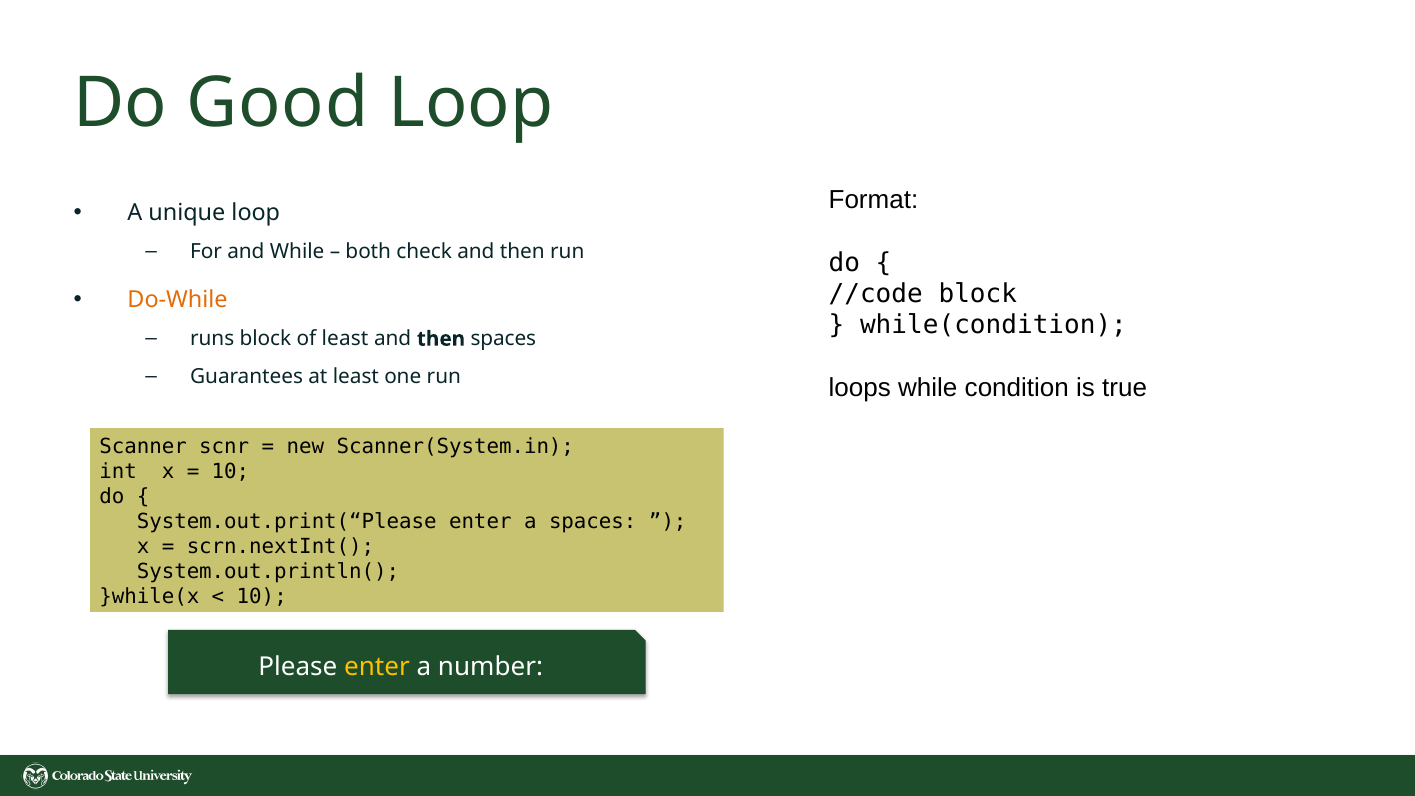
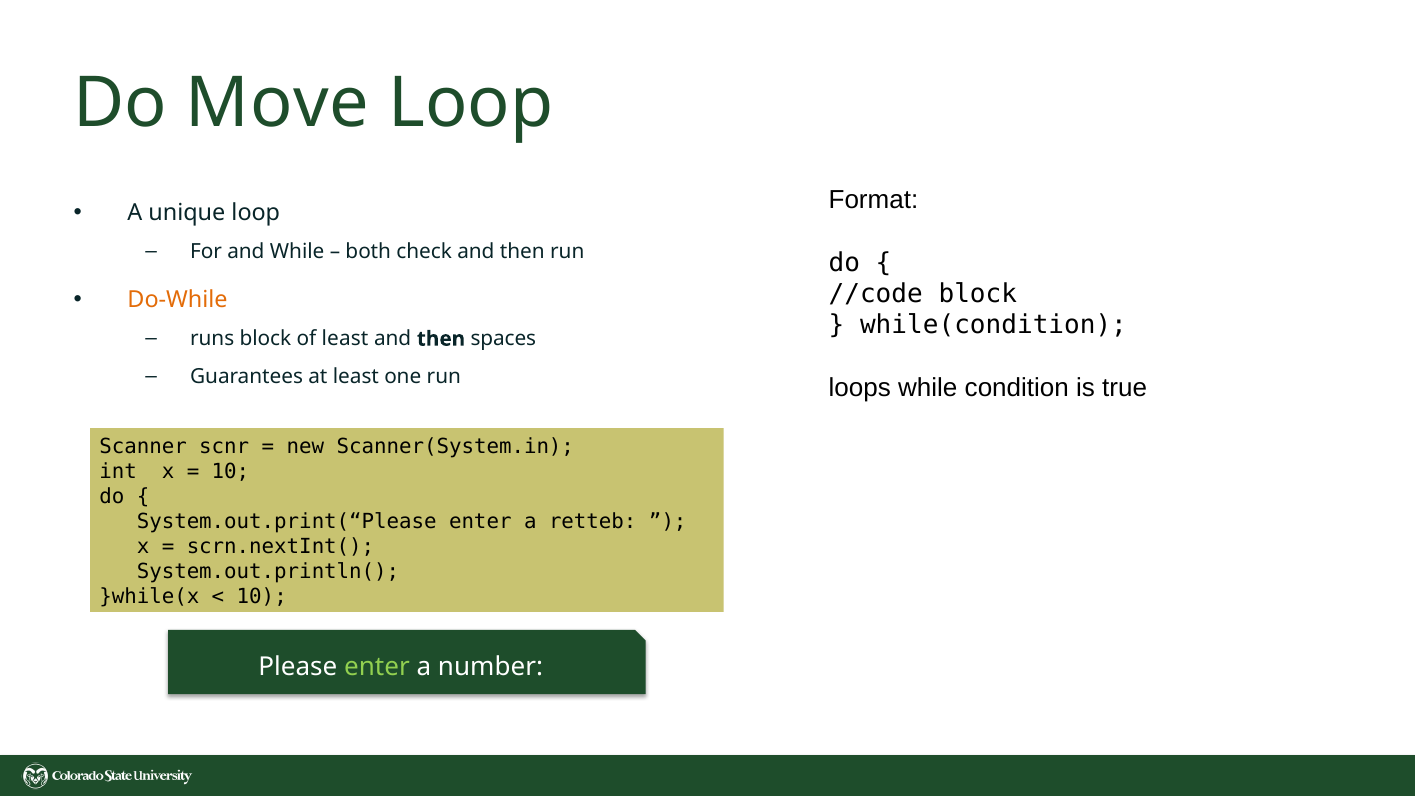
Good: Good -> Move
a spaces: spaces -> retteb
enter at (377, 666) colour: yellow -> light green
